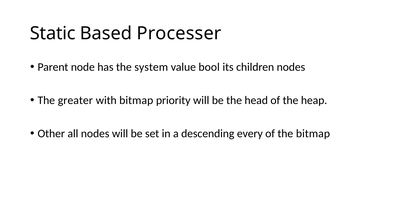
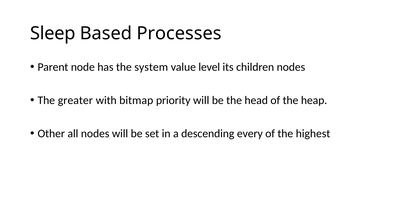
Static: Static -> Sleep
Processer: Processer -> Processes
bool: bool -> level
the bitmap: bitmap -> highest
